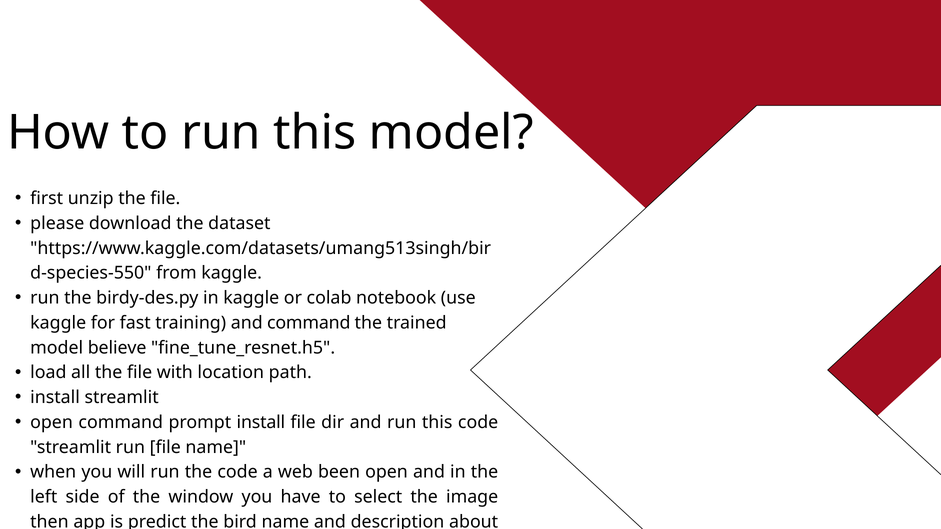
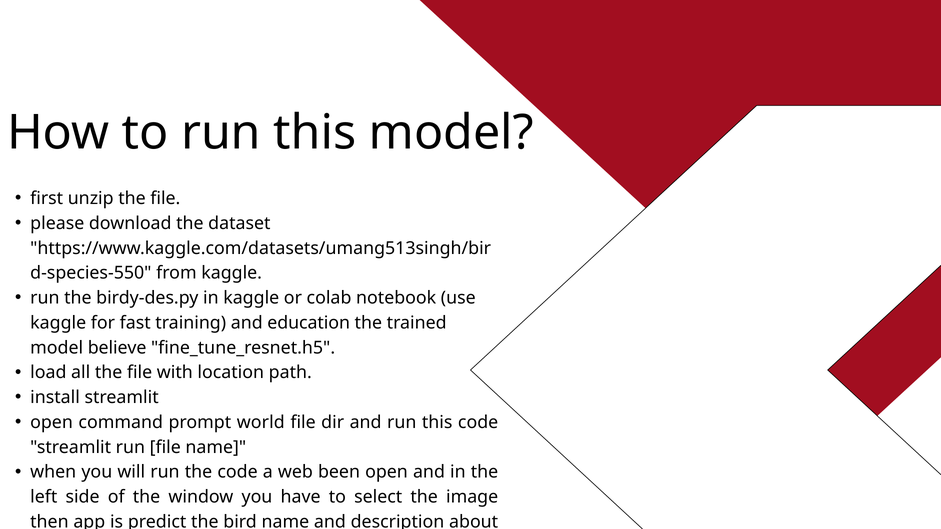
and command: command -> education
prompt install: install -> world
